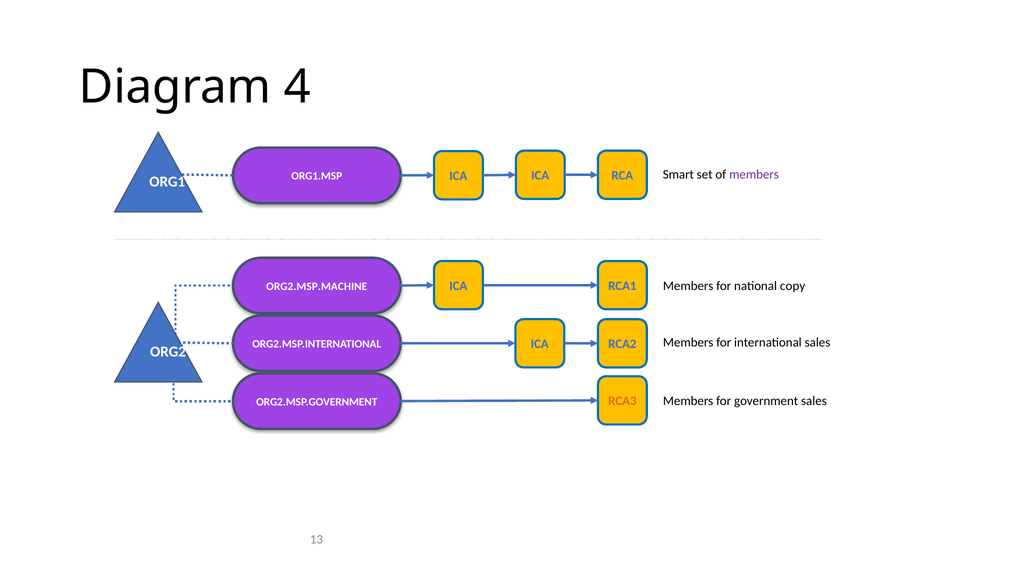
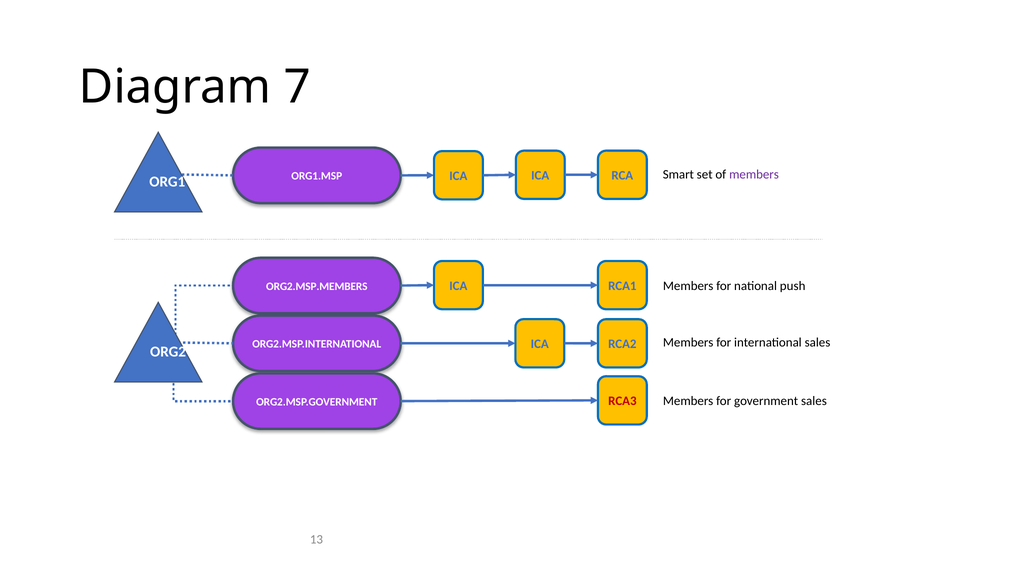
4: 4 -> 7
copy: copy -> push
ORG2.MSP.MACHINE: ORG2.MSP.MACHINE -> ORG2.MSP.MEMBERS
RCA3 colour: orange -> red
